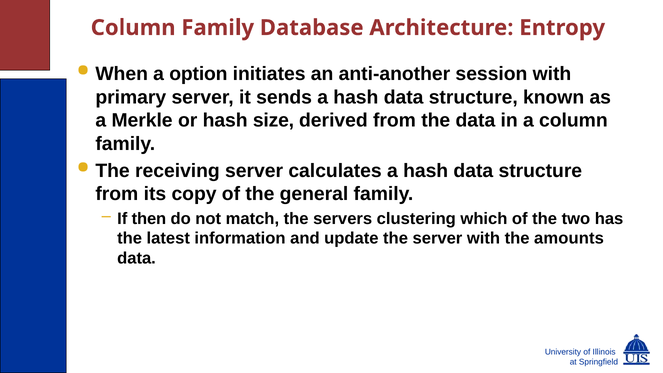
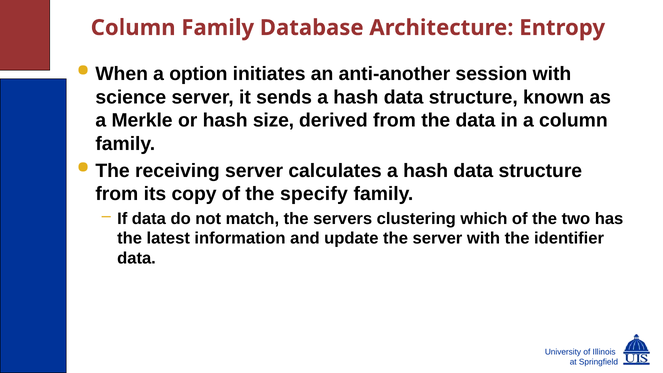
primary: primary -> science
general: general -> specify
If then: then -> data
amounts: amounts -> identifier
